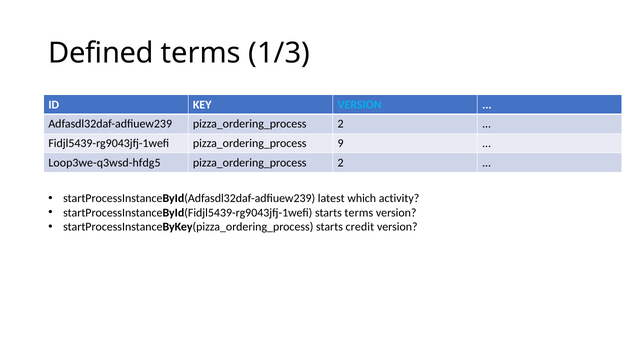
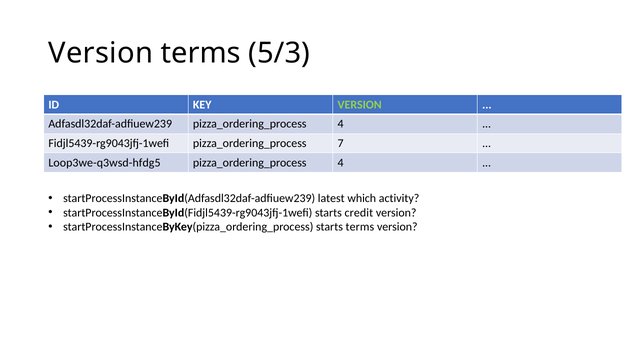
Defined at (101, 53): Defined -> Version
1/3: 1/3 -> 5/3
VERSION at (360, 105) colour: light blue -> light green
2 at (341, 124): 2 -> 4
9: 9 -> 7
2 at (341, 163): 2 -> 4
starts terms: terms -> credit
starts credit: credit -> terms
